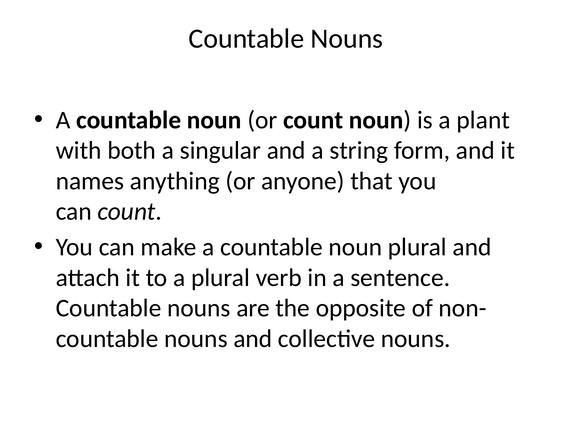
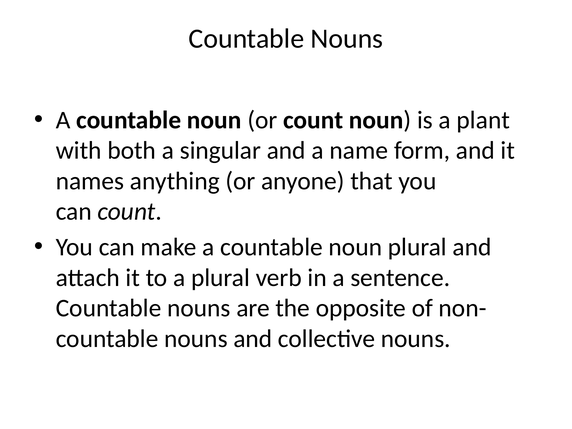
string: string -> name
